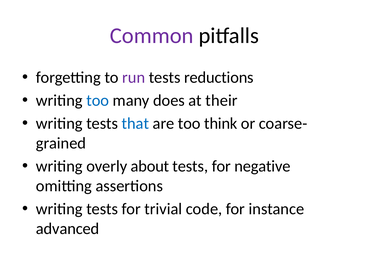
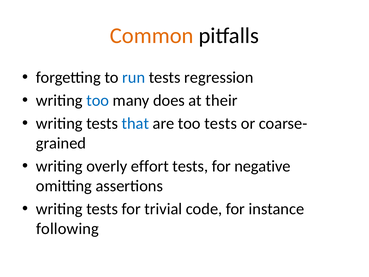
Common colour: purple -> orange
run colour: purple -> blue
reductions: reductions -> regression
too think: think -> tests
about: about -> effort
advanced: advanced -> following
